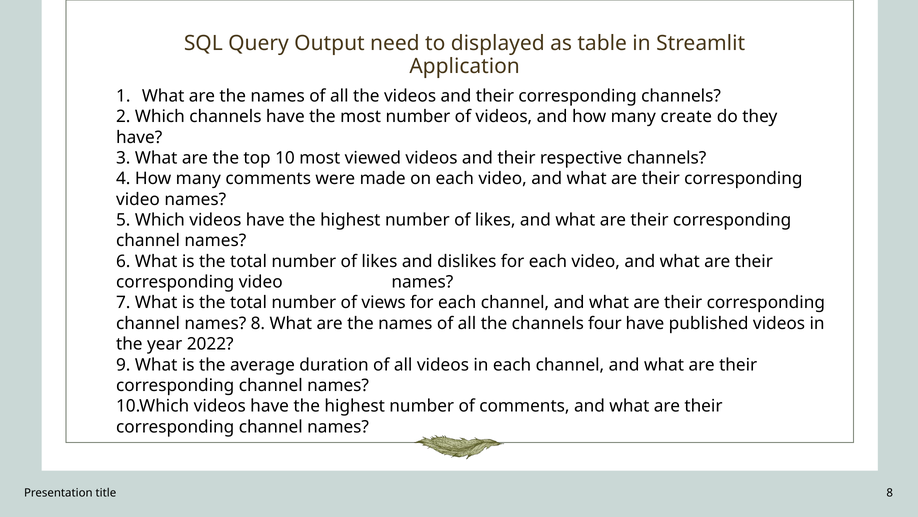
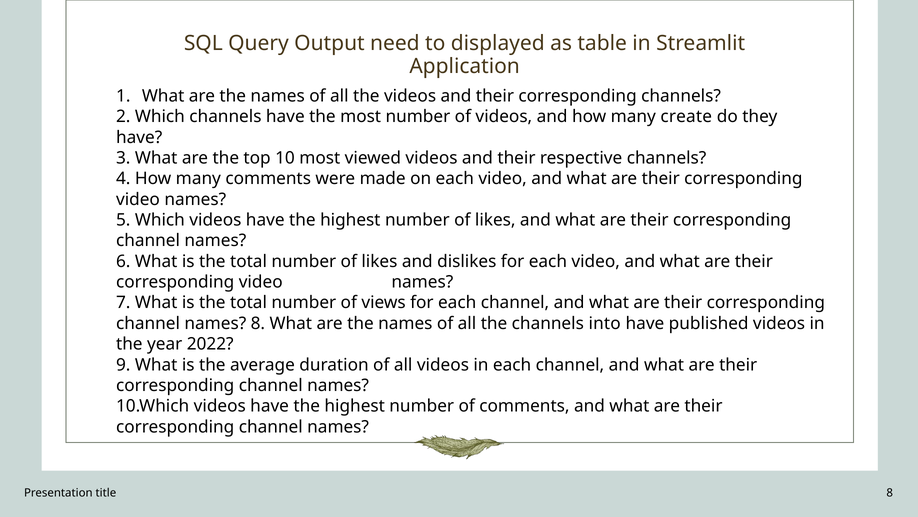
four: four -> into
